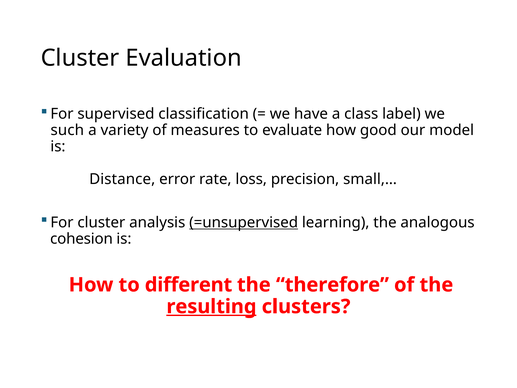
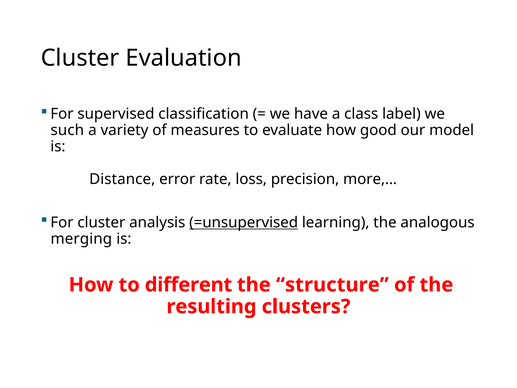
small,…: small,… -> more,…
cohesion: cohesion -> merging
therefore: therefore -> structure
resulting underline: present -> none
